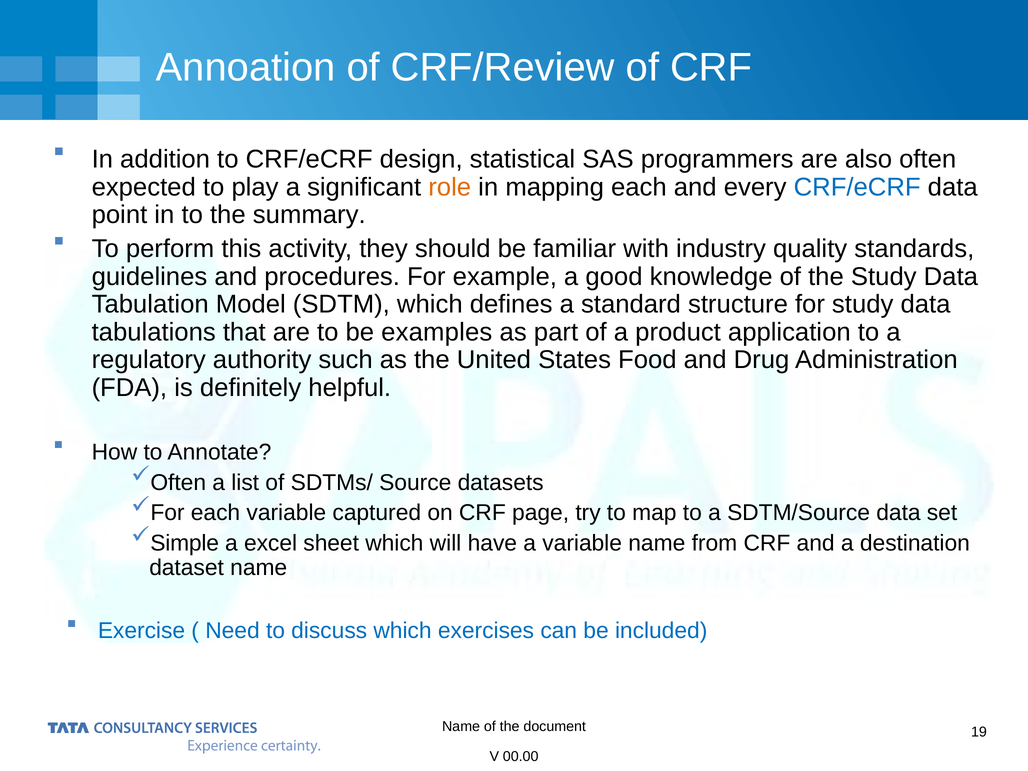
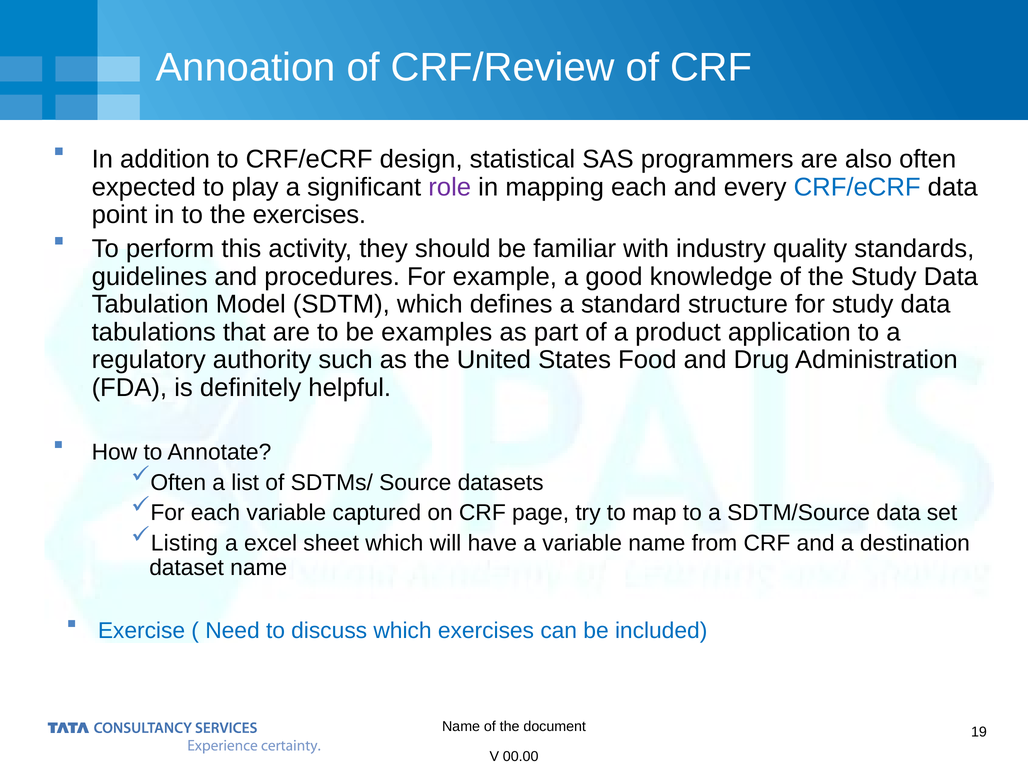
role colour: orange -> purple
the summary: summary -> exercises
Simple: Simple -> Listing
